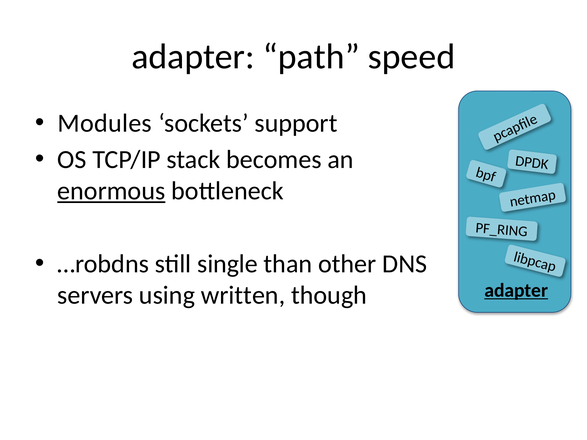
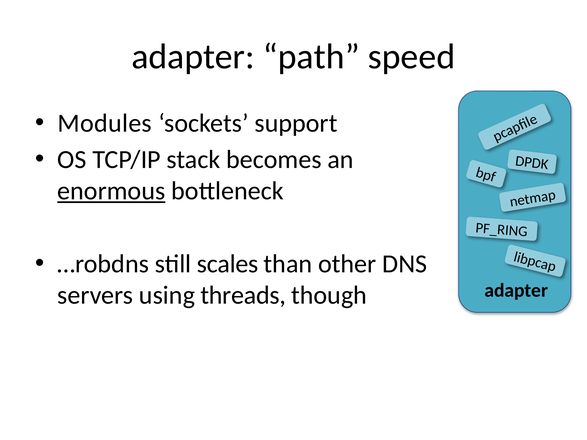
single: single -> scales
written: written -> threads
adapter at (516, 291) underline: present -> none
